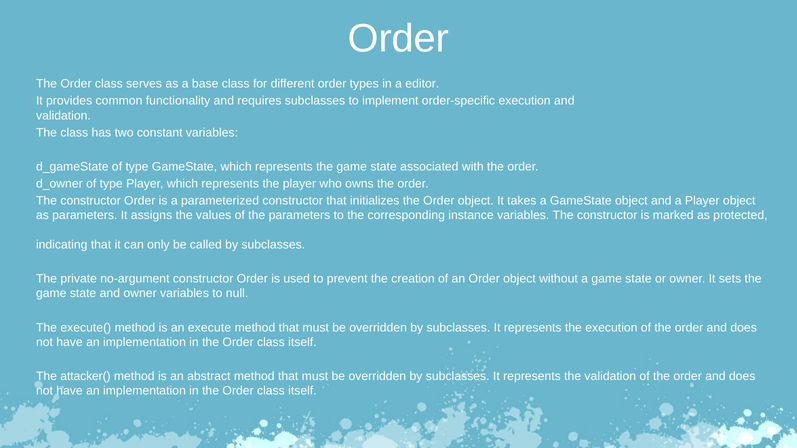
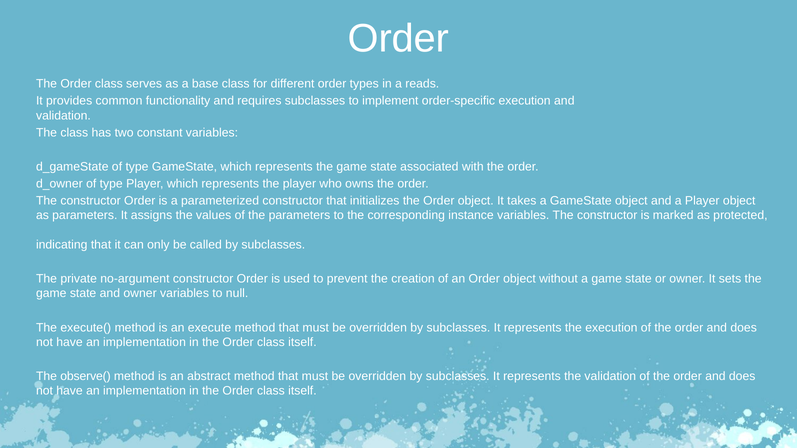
editor: editor -> reads
attacker(: attacker( -> observe(
